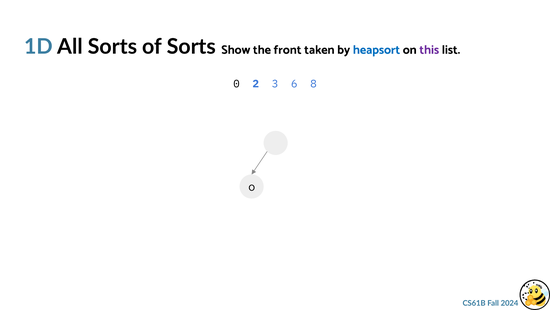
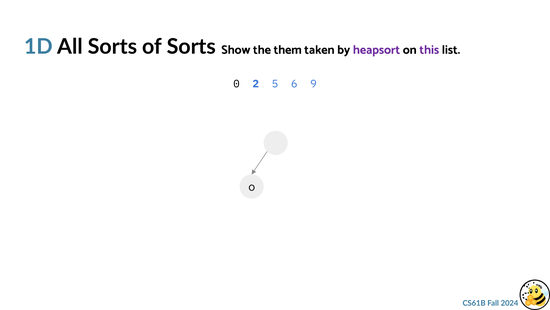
front: front -> them
heapsort colour: blue -> purple
3: 3 -> 5
8: 8 -> 9
